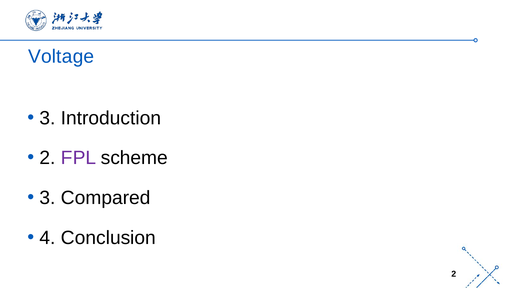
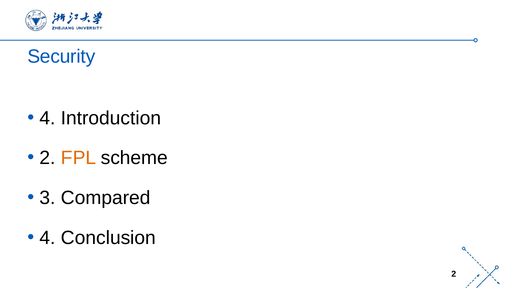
Voltage: Voltage -> Security
3 at (48, 118): 3 -> 4
FPL colour: purple -> orange
